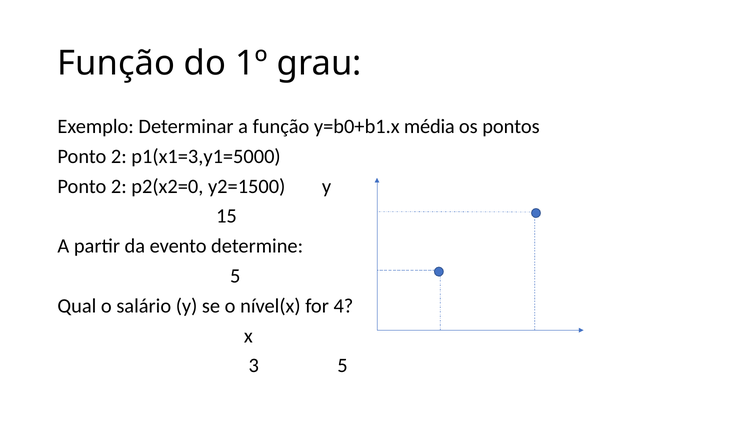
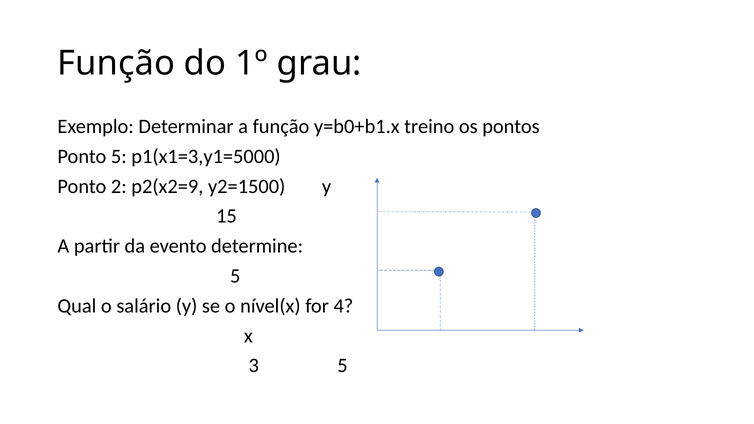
média: média -> treino
2 at (119, 157): 2 -> 5
p2(x2=0: p2(x2=0 -> p2(x2=9
